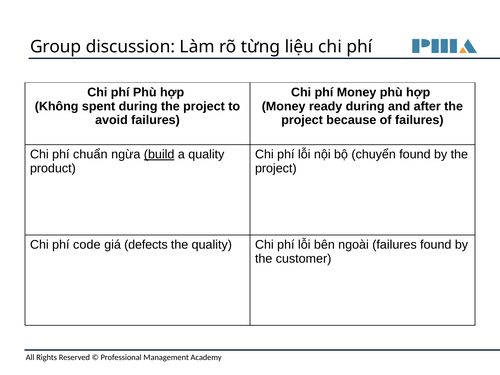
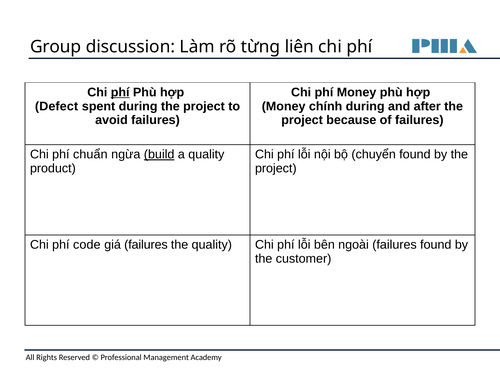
liệu: liệu -> liên
phí at (120, 92) underline: none -> present
Không: Không -> Defect
ready: ready -> chính
giá defects: defects -> failures
